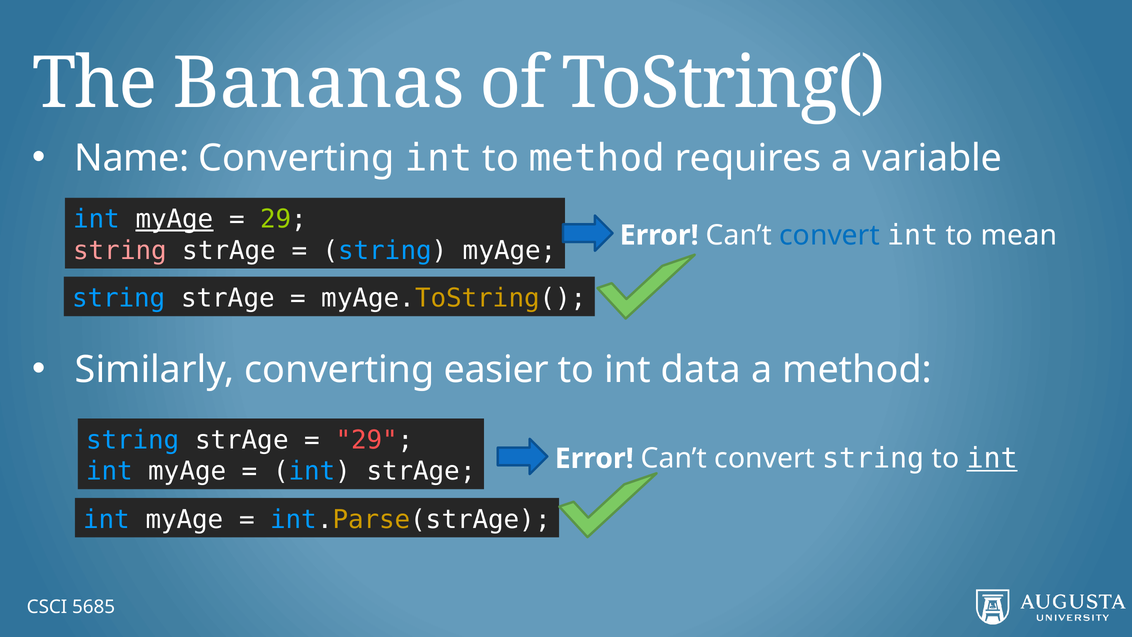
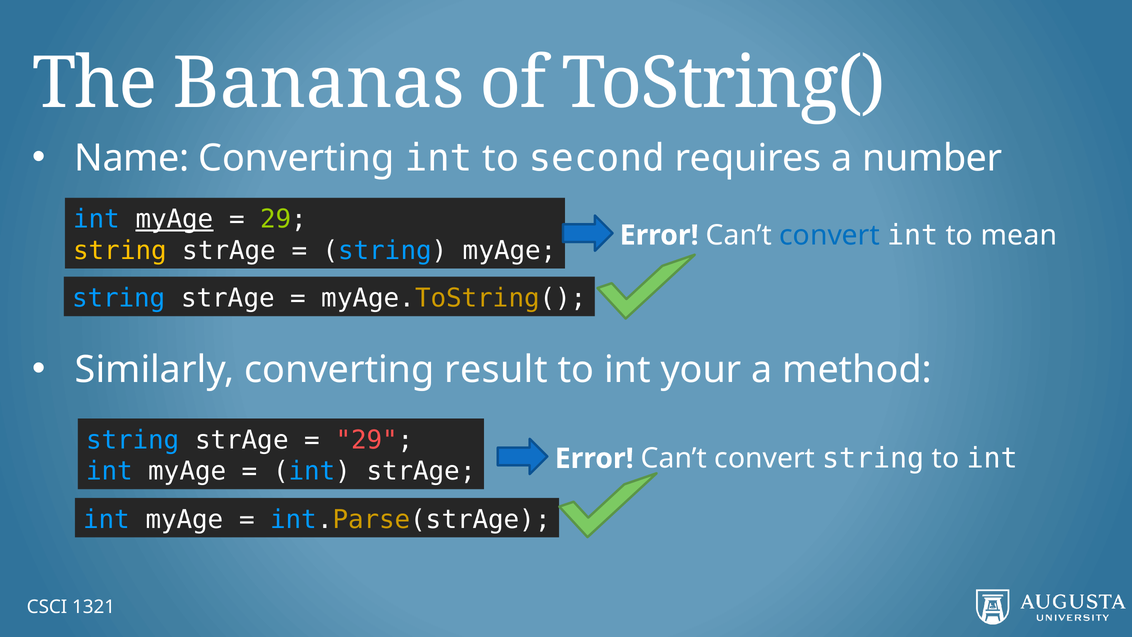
to method: method -> second
variable: variable -> number
string at (120, 250) colour: pink -> yellow
easier: easier -> result
data: data -> your
int at (992, 459) underline: present -> none
5685: 5685 -> 1321
